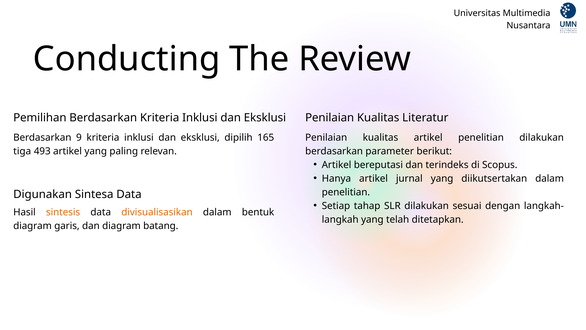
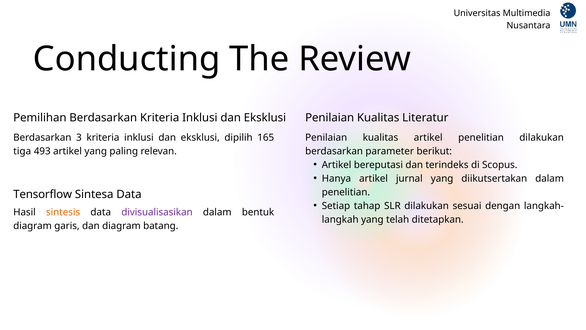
9: 9 -> 3
Digunakan: Digunakan -> Tensorflow
divisualisasikan colour: orange -> purple
